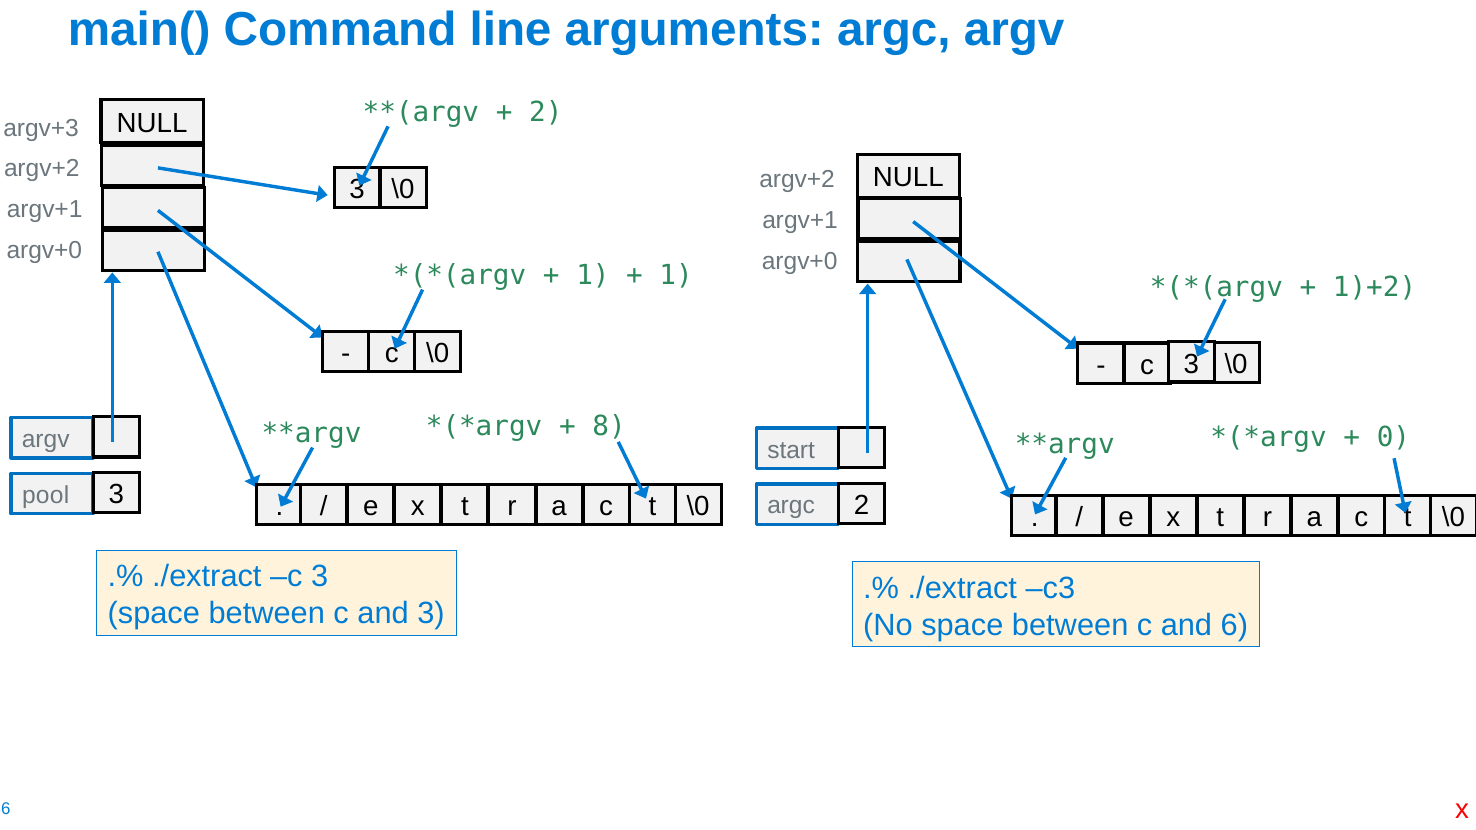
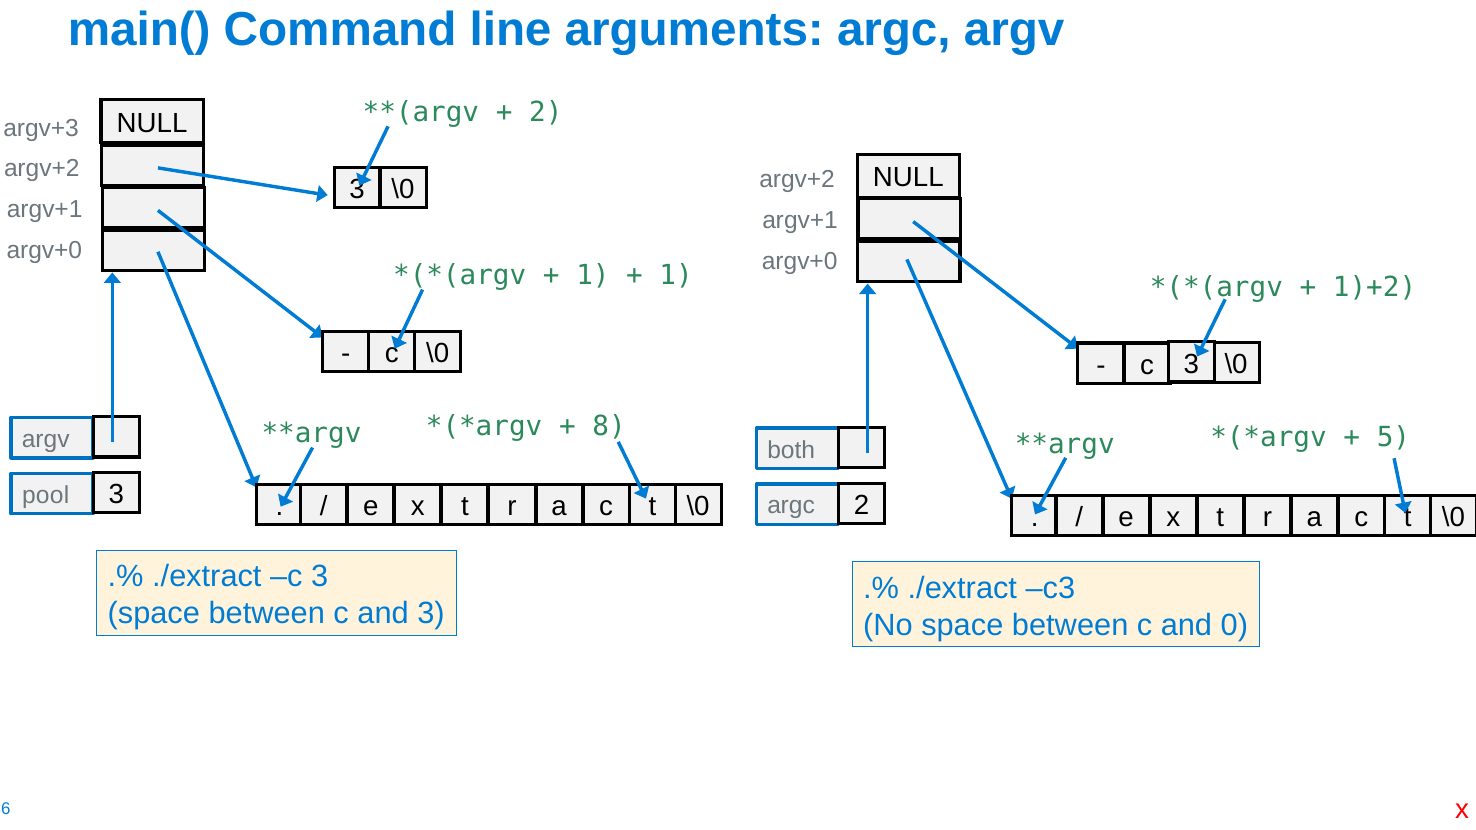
0: 0 -> 5
start: start -> both
6: 6 -> 0
